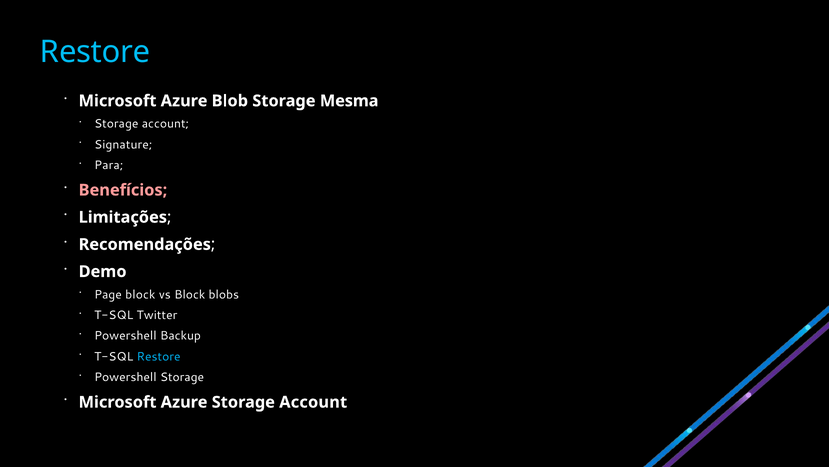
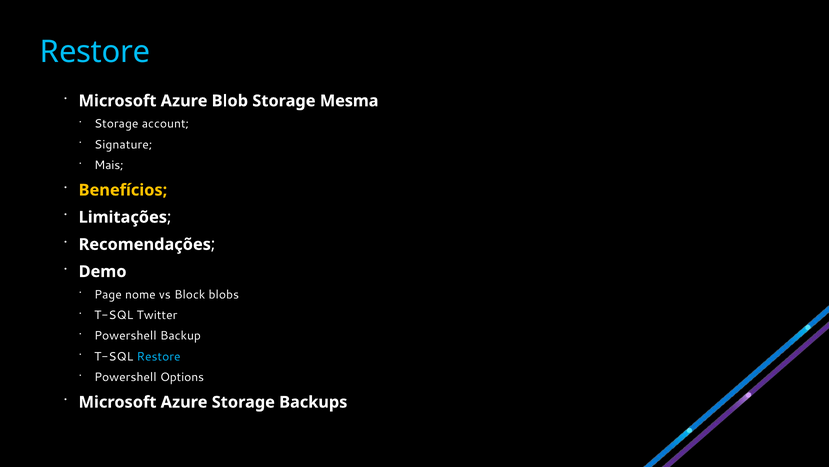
Para: Para -> Mais
Benefícios colour: pink -> yellow
Page block: block -> nome
Powershell Storage: Storage -> Options
Azure Storage Account: Account -> Backups
